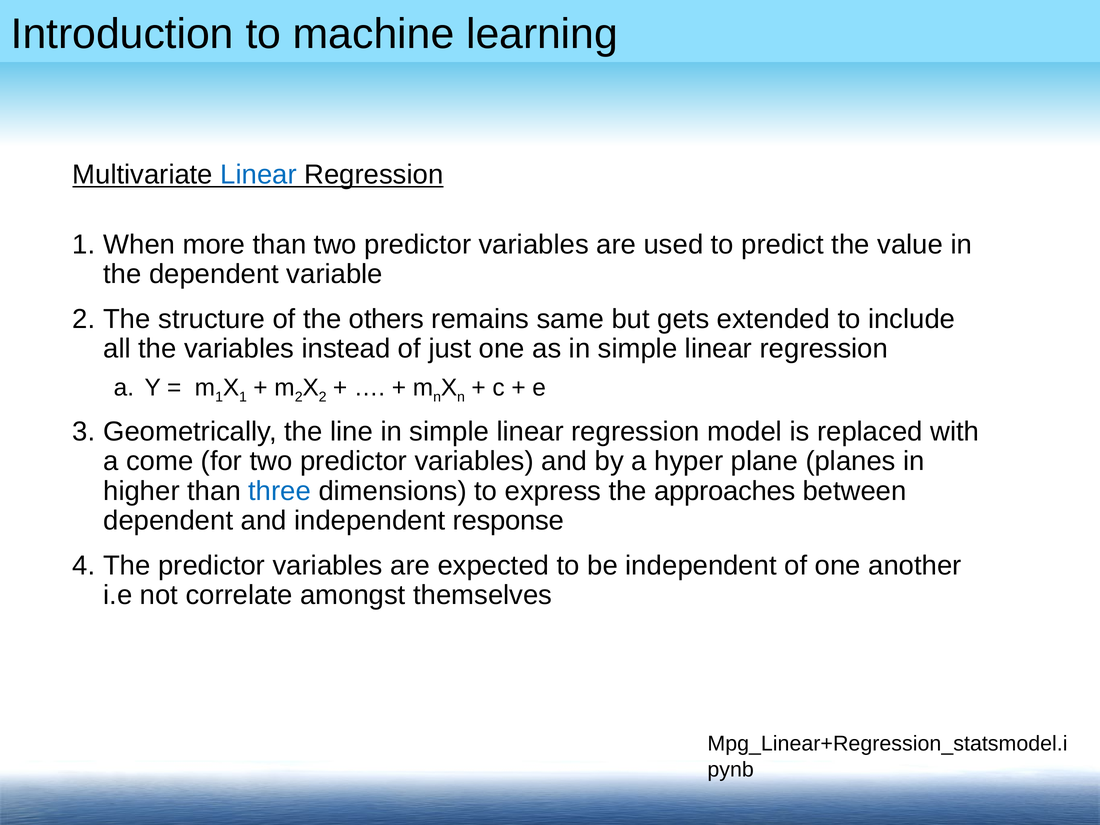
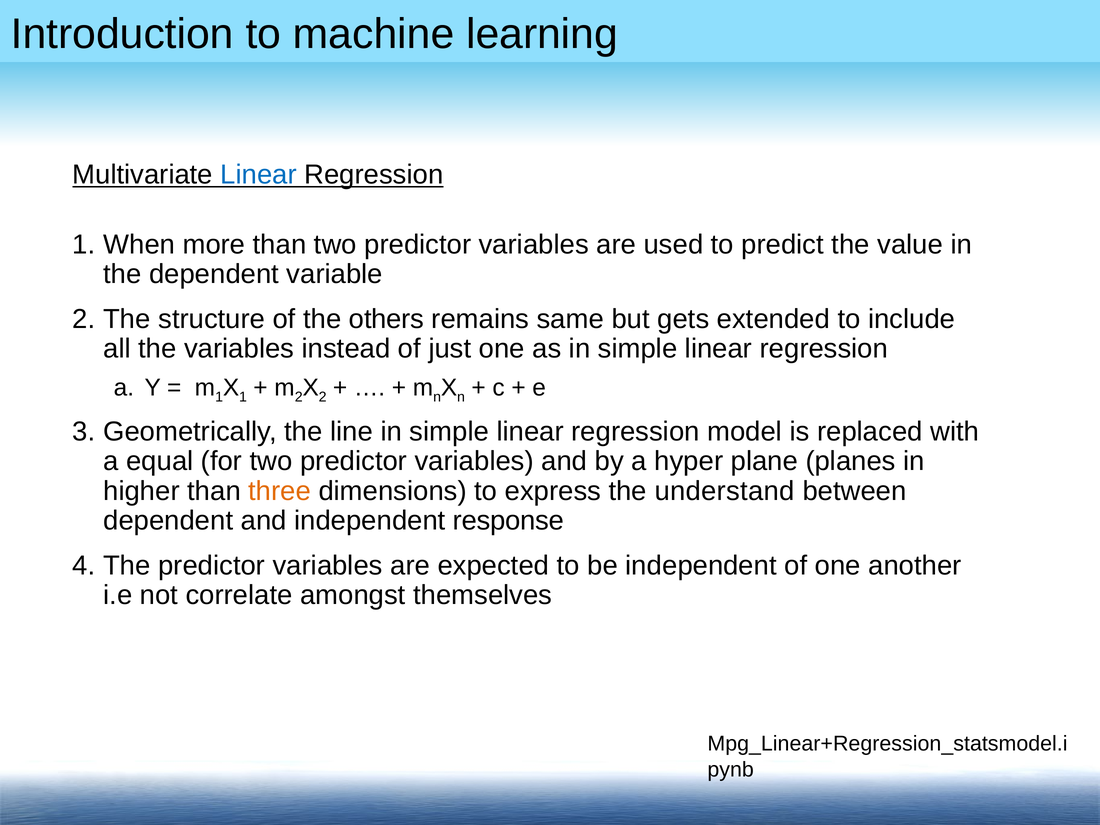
come: come -> equal
three colour: blue -> orange
approaches: approaches -> understand
